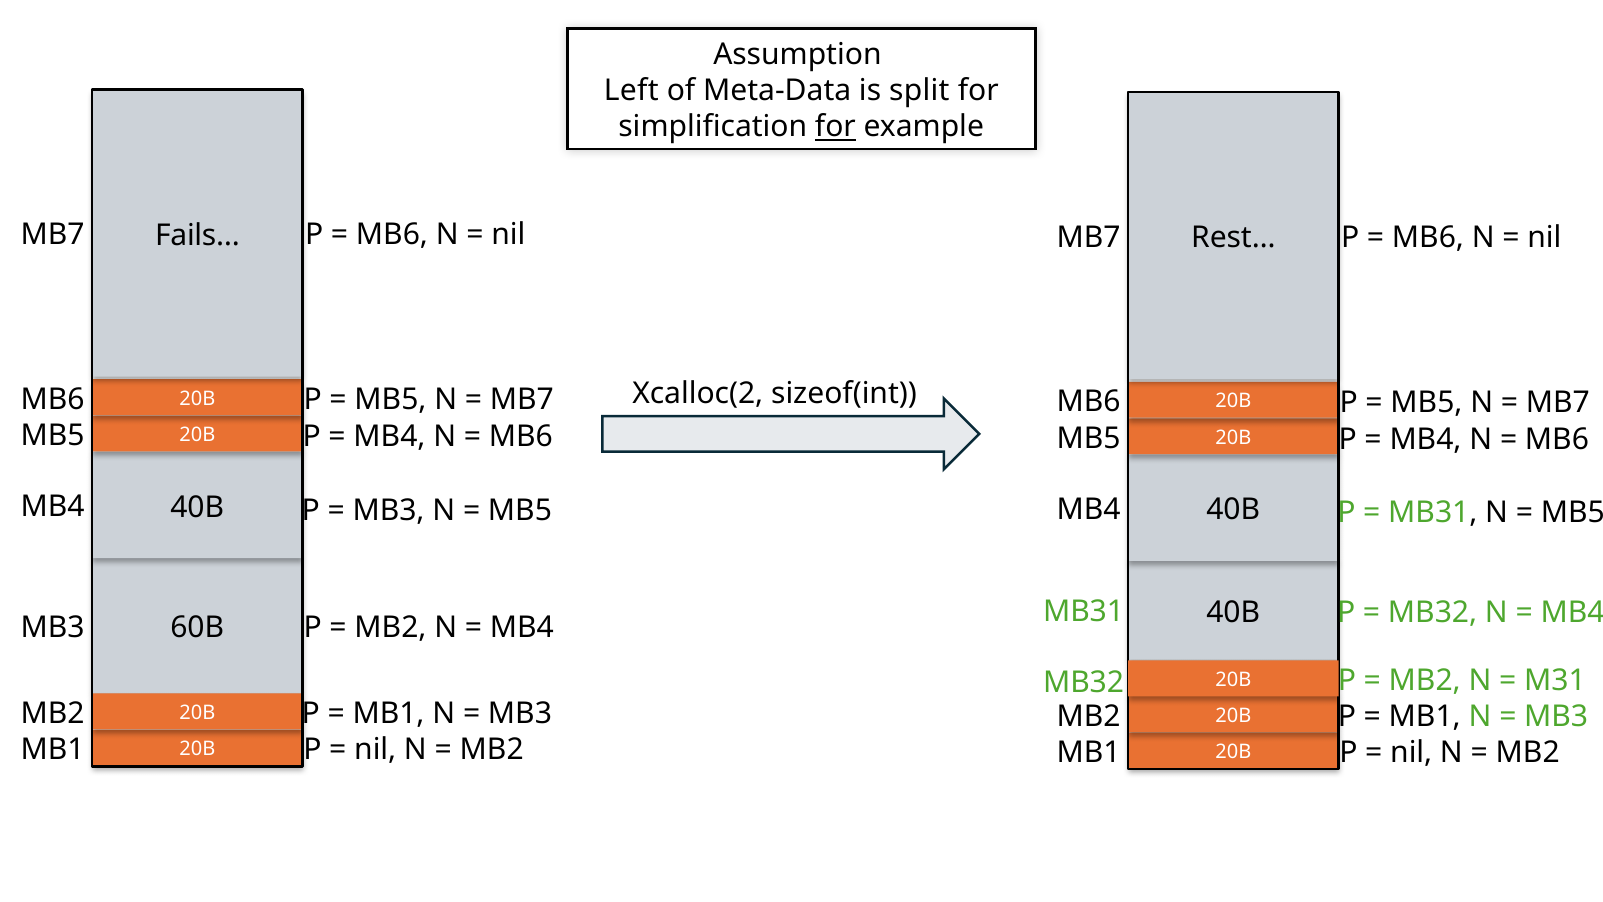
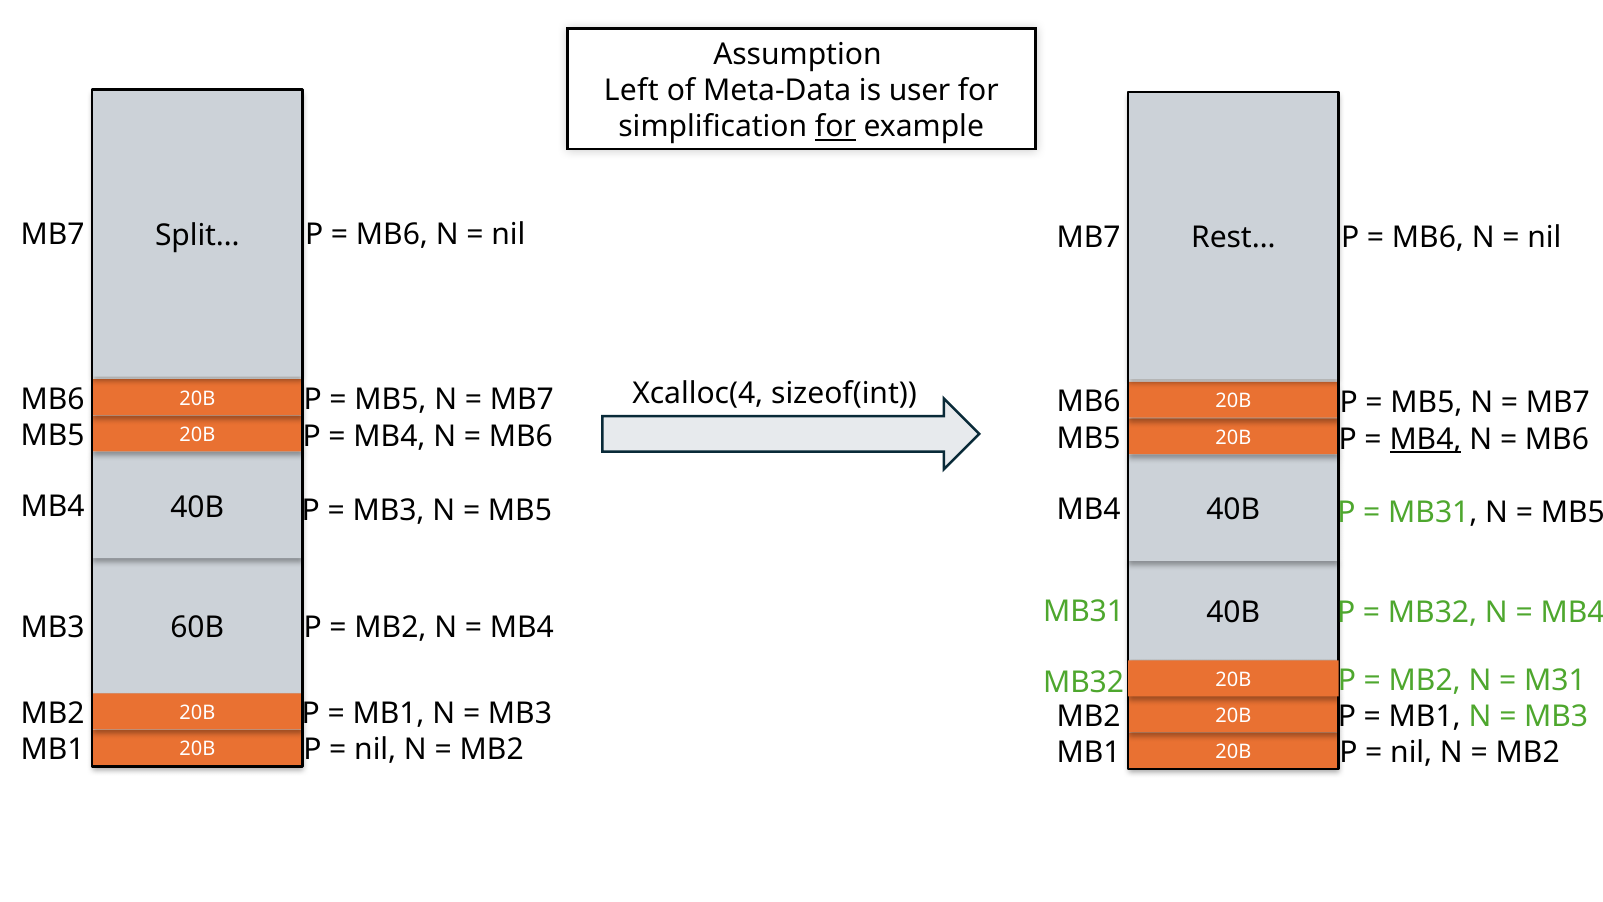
split: split -> user
Fails…: Fails… -> Split…
Xcalloc(2: Xcalloc(2 -> Xcalloc(4
MB4 at (1426, 439) underline: none -> present
